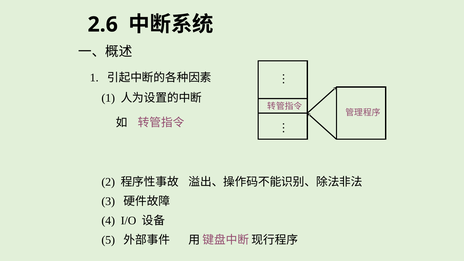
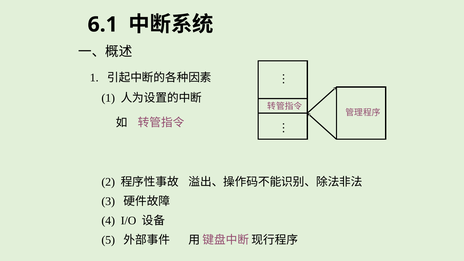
2.6: 2.6 -> 6.1
